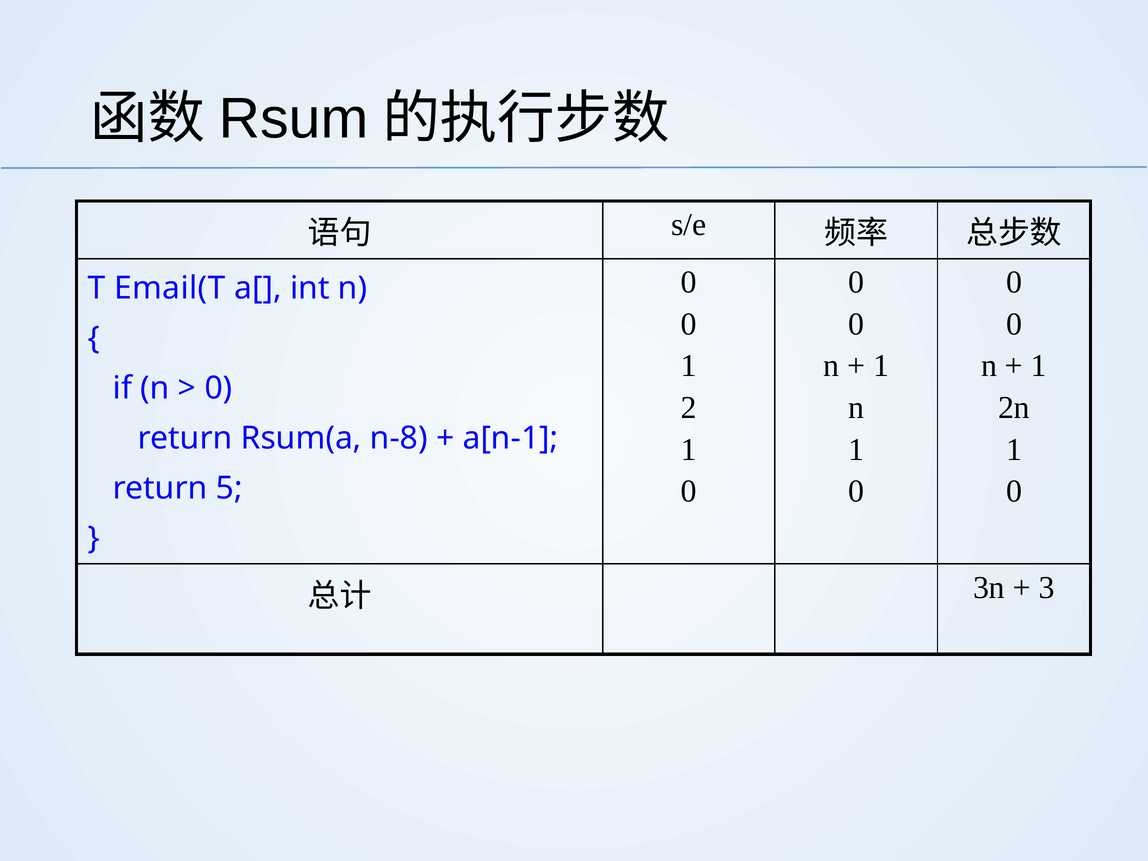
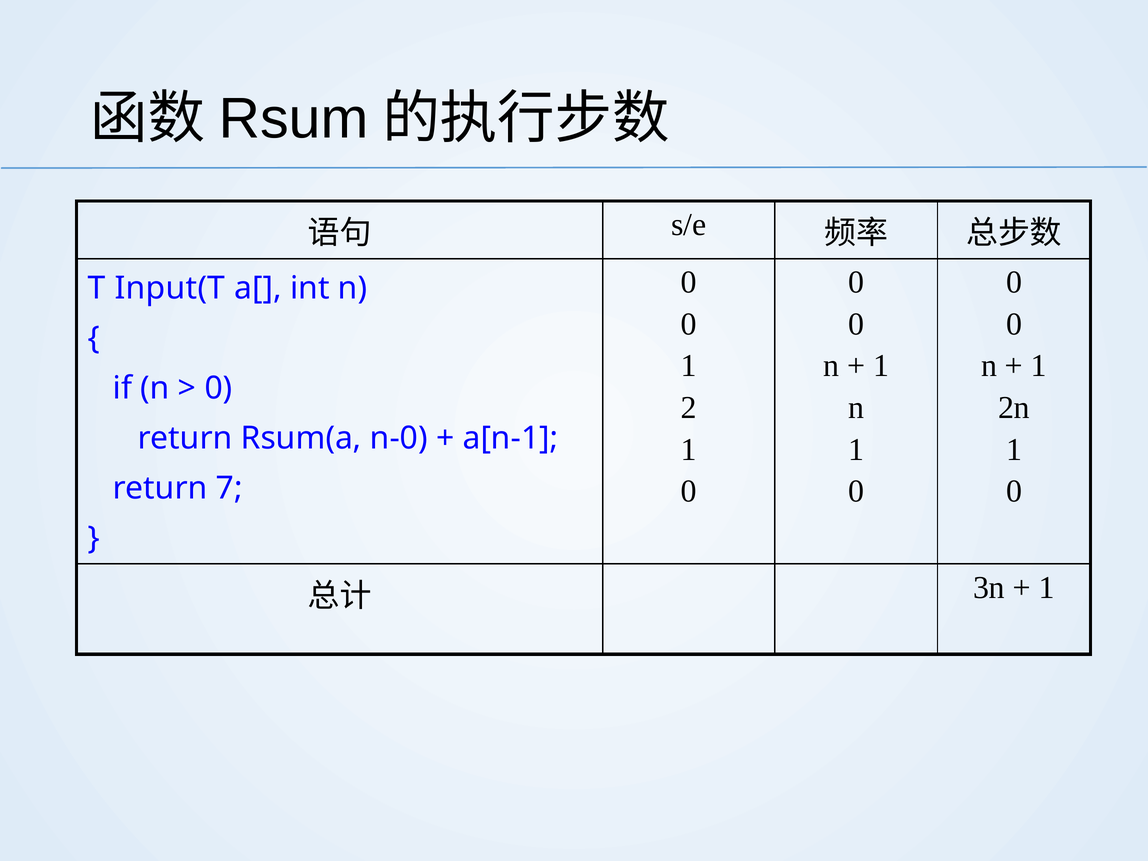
Email(T: Email(T -> Input(T
n-8: n-8 -> n-0
5: 5 -> 7
3 at (1047, 588): 3 -> 1
